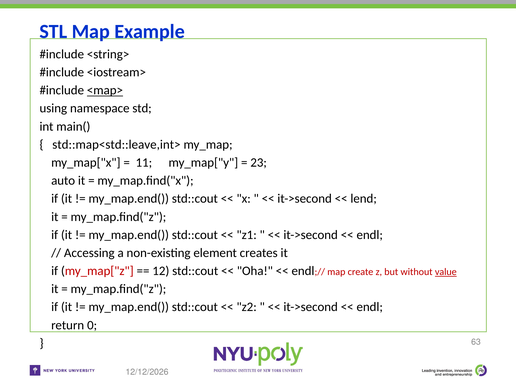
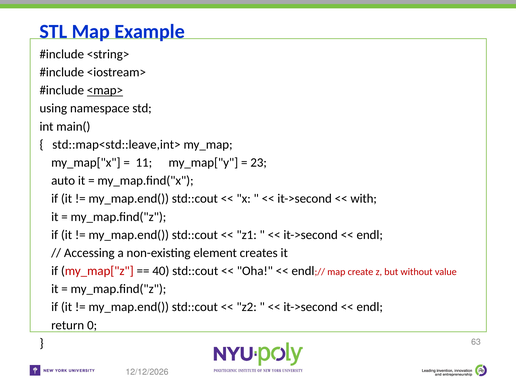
lend: lend -> with
12: 12 -> 40
value underline: present -> none
